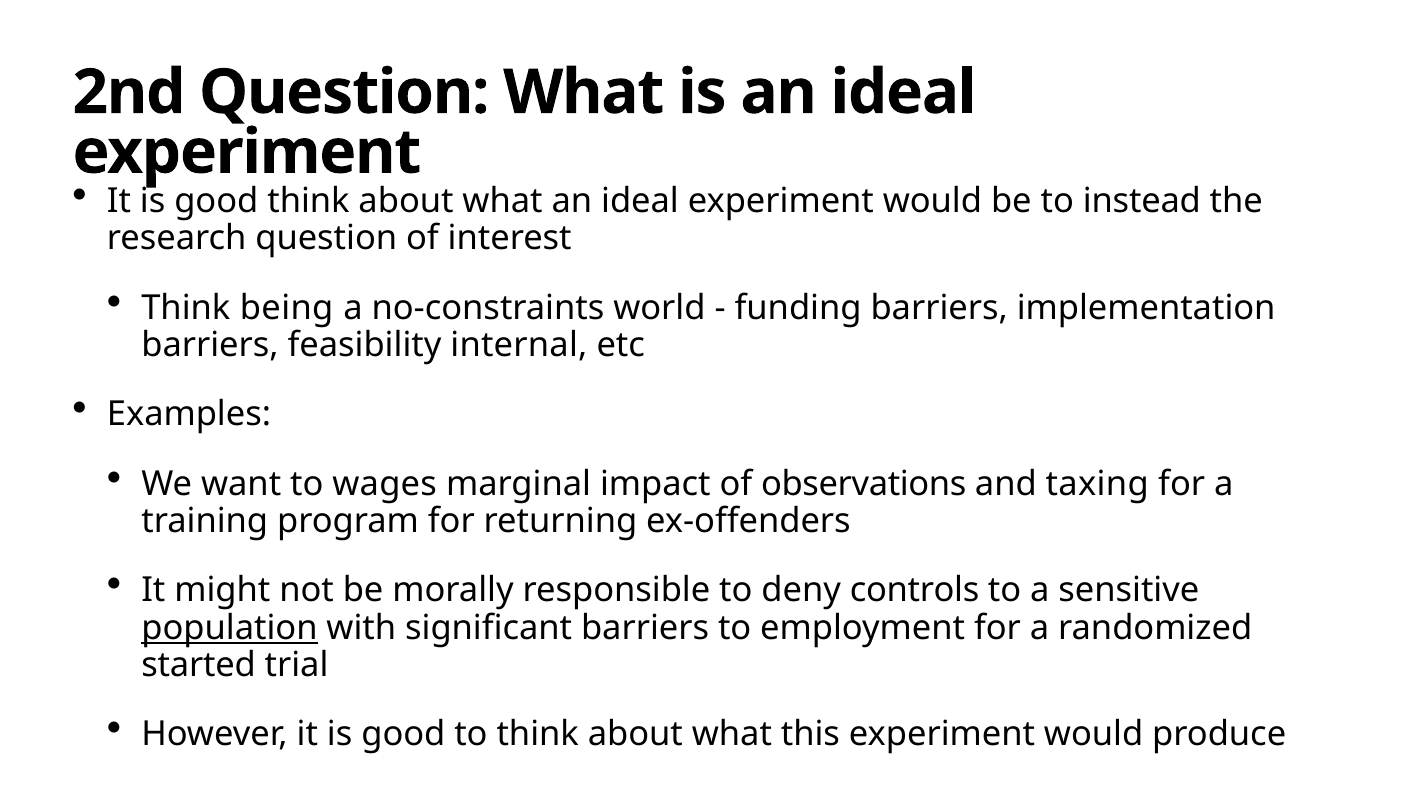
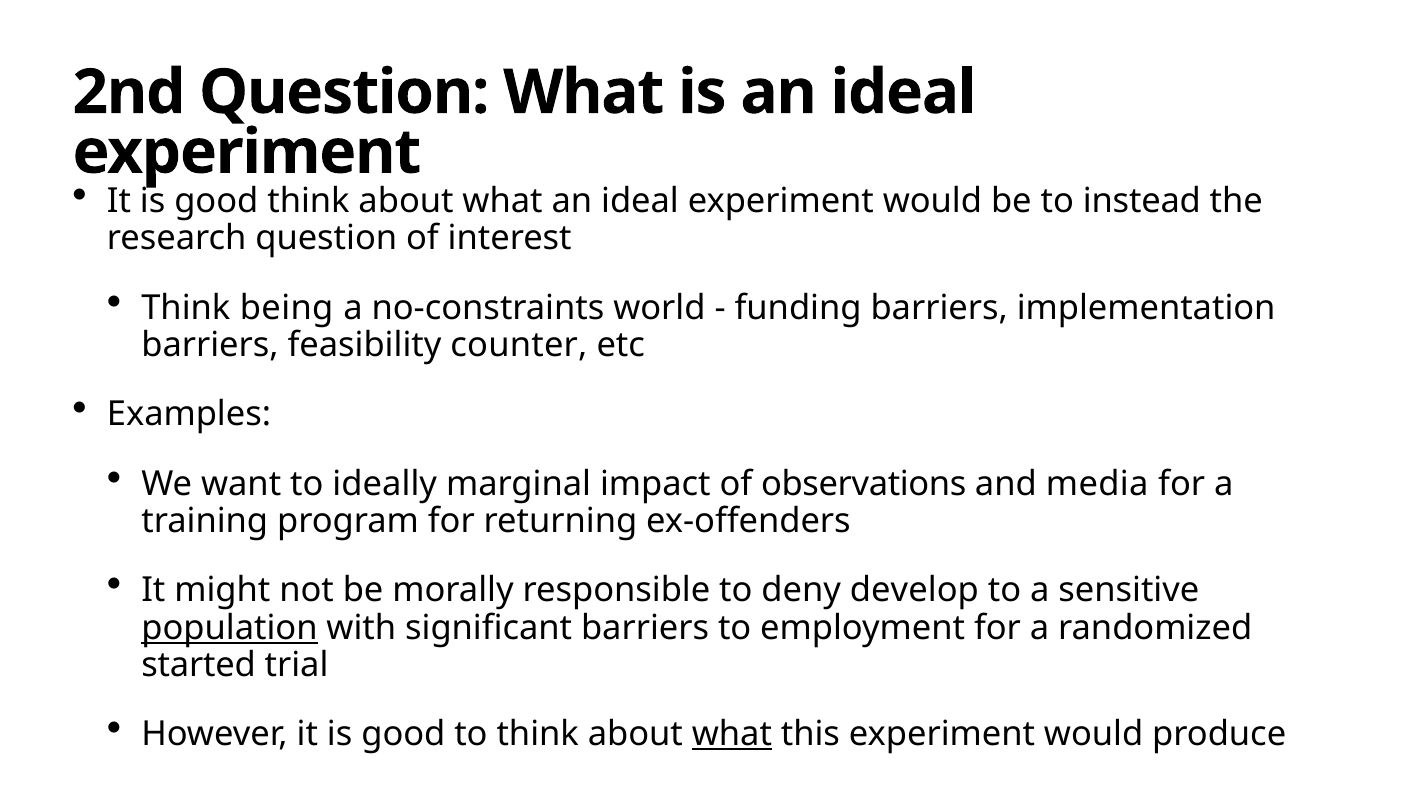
internal: internal -> counter
wages: wages -> ideally
taxing: taxing -> media
controls: controls -> develop
what at (732, 734) underline: none -> present
